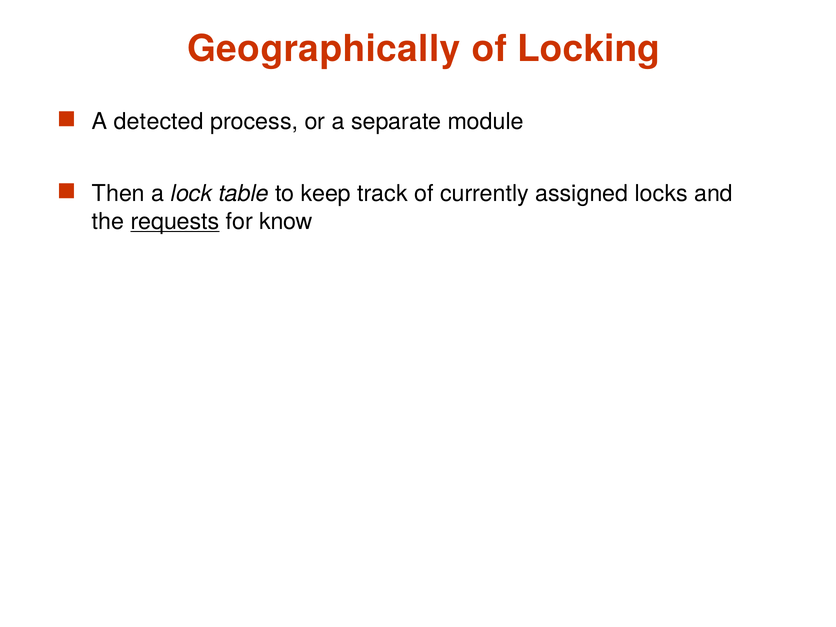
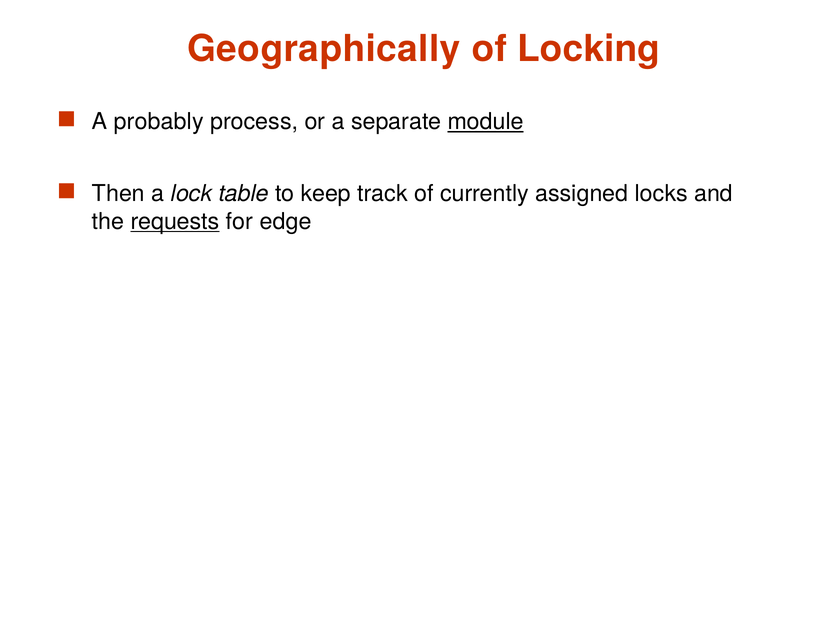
detected: detected -> probably
module underline: none -> present
know: know -> edge
